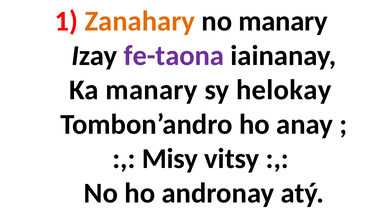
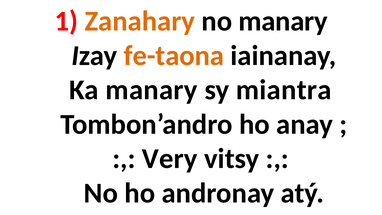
fe-taona colour: purple -> orange
helokay: helokay -> miantra
Misy: Misy -> Very
